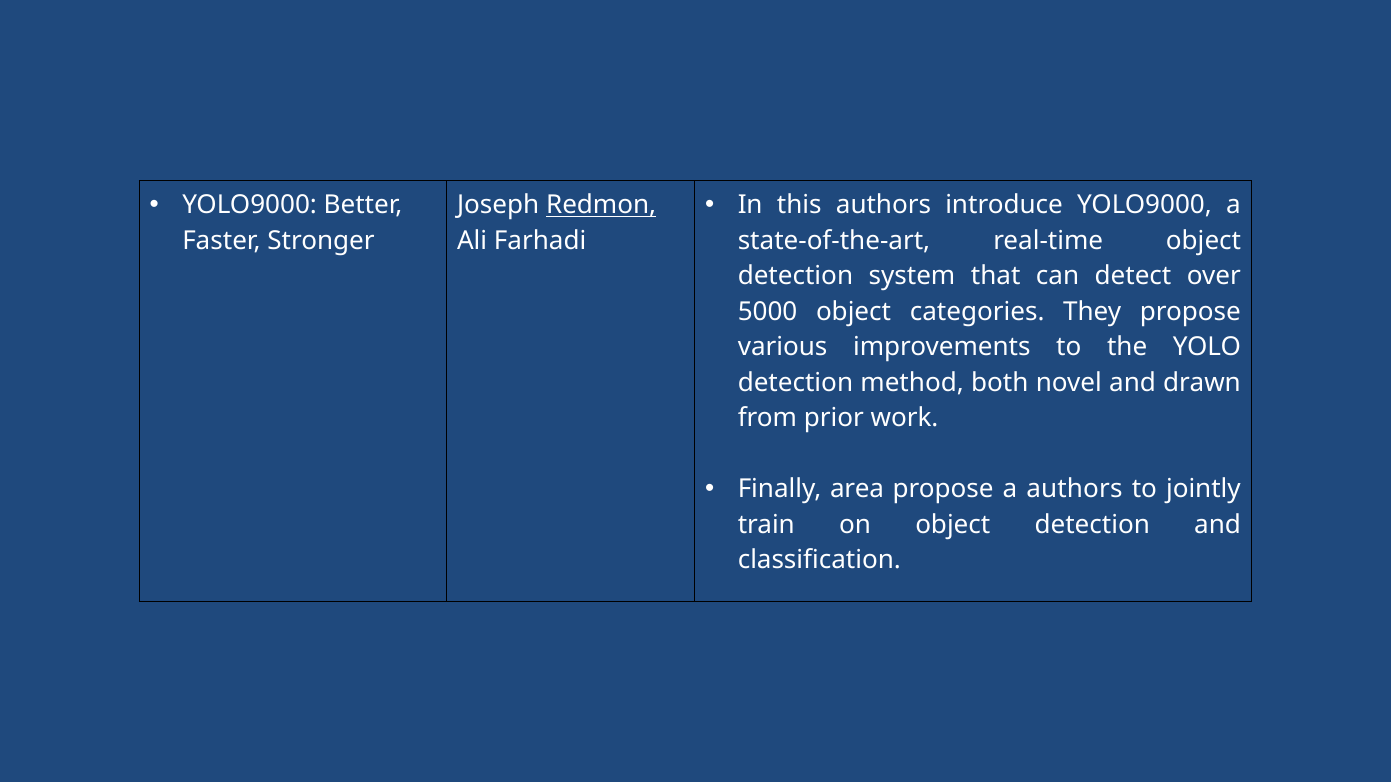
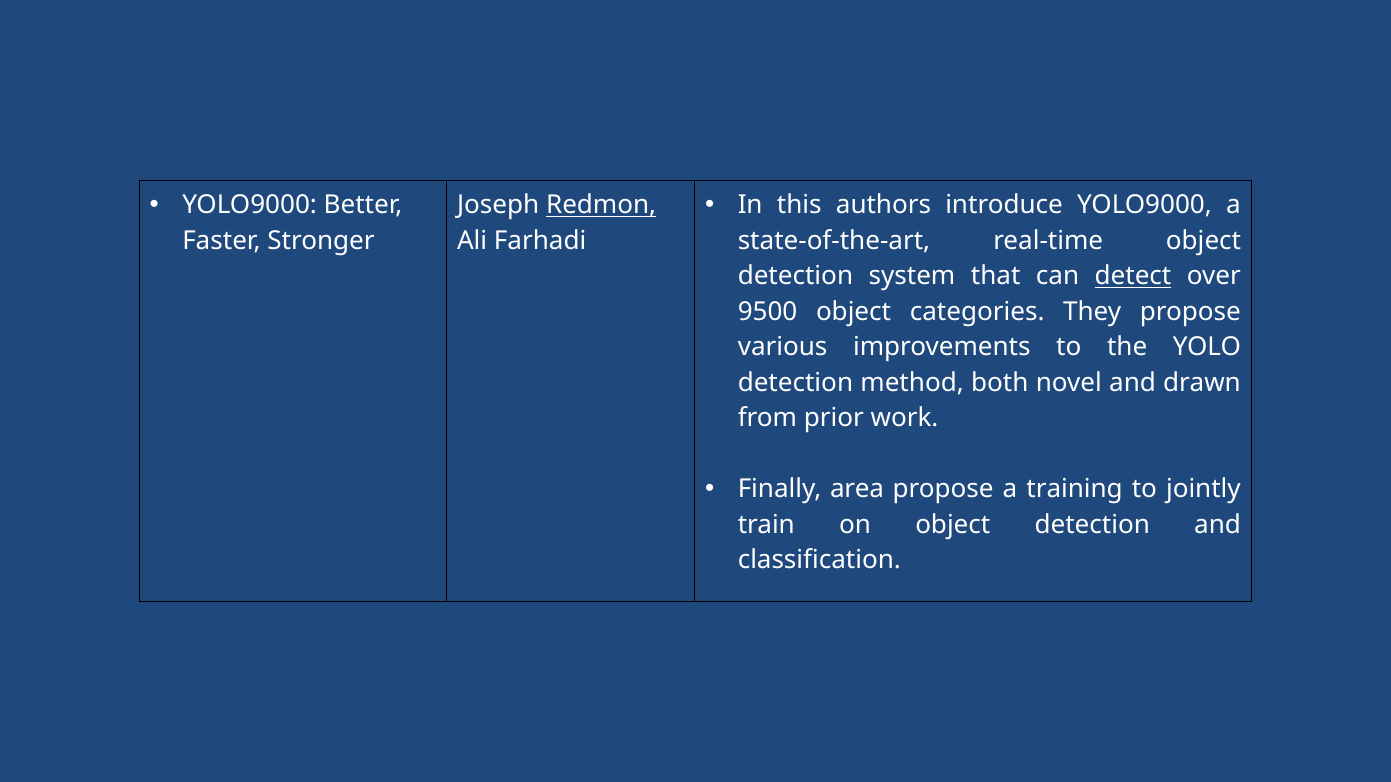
detect underline: none -> present
5000: 5000 -> 9500
a authors: authors -> training
